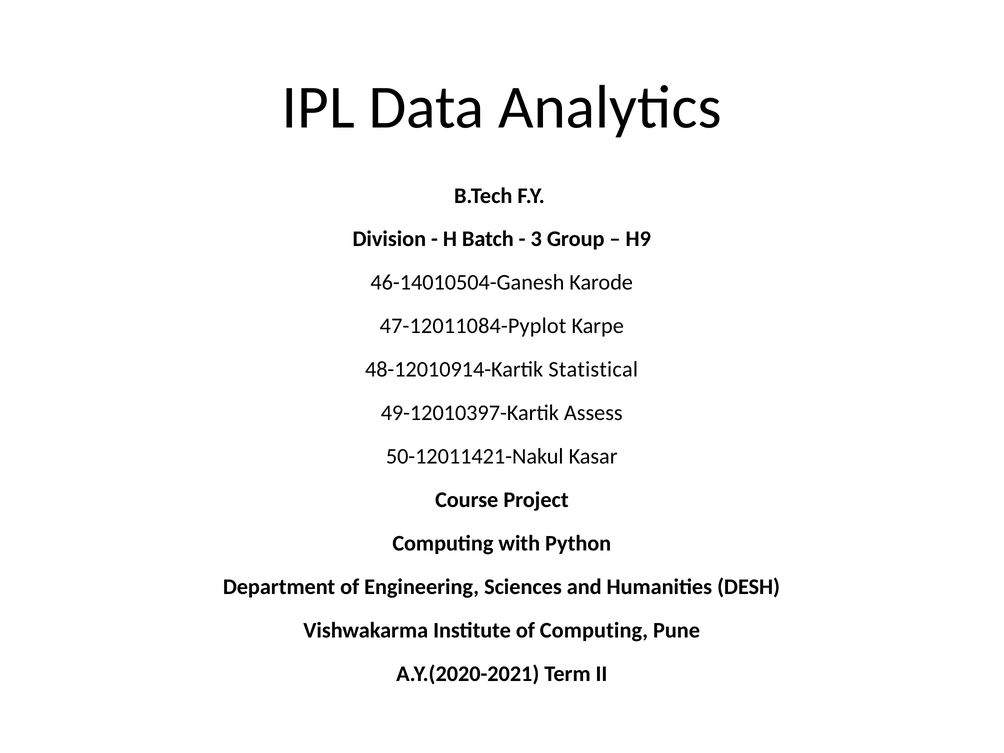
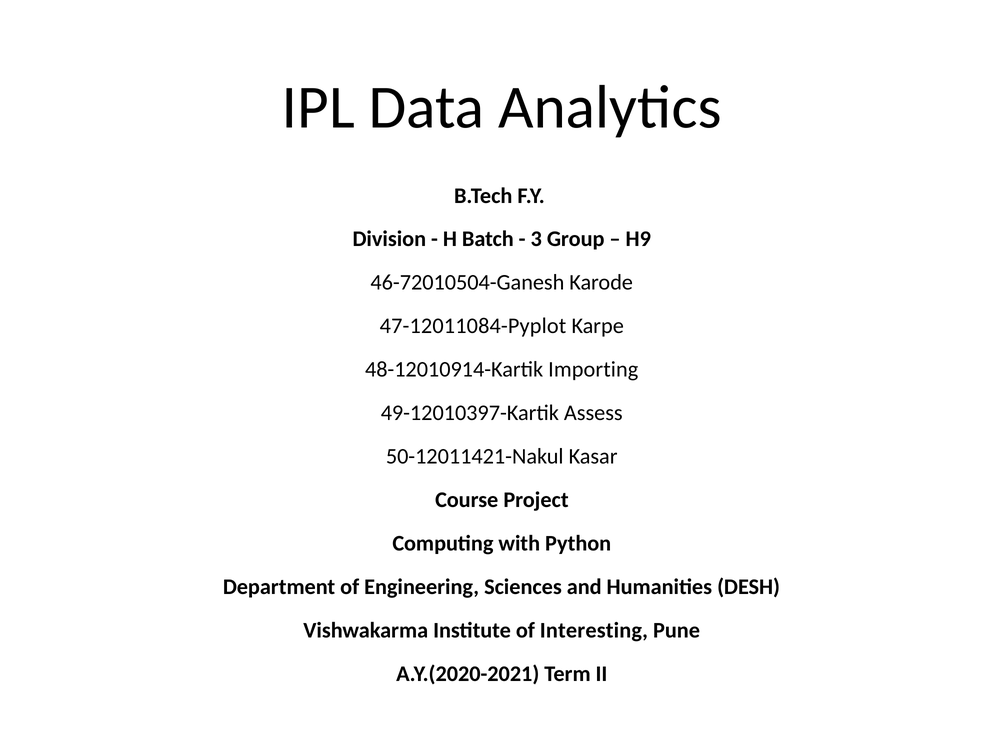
46-14010504-Ganesh: 46-14010504-Ganesh -> 46-72010504-Ganesh
Statistical: Statistical -> Importing
of Computing: Computing -> Interesting
